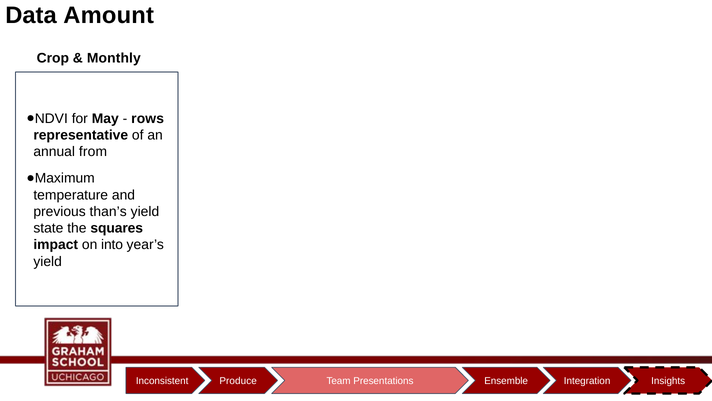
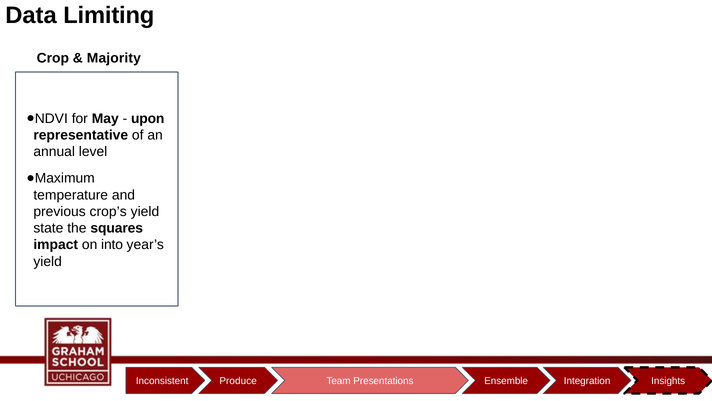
Amount: Amount -> Limiting
Monthly: Monthly -> Majority
rows: rows -> upon
from: from -> level
than’s: than’s -> crop’s
